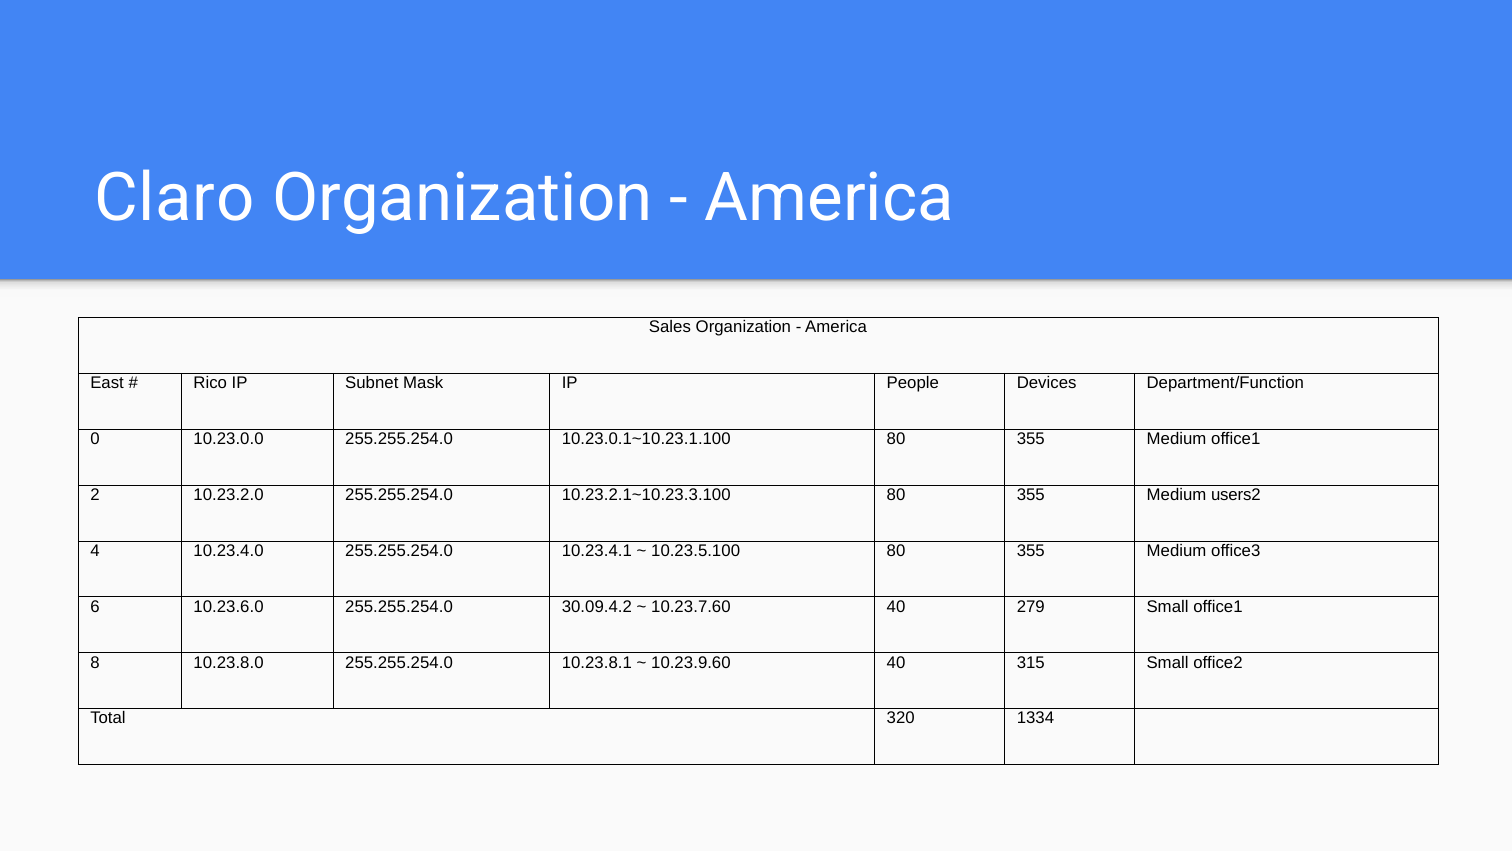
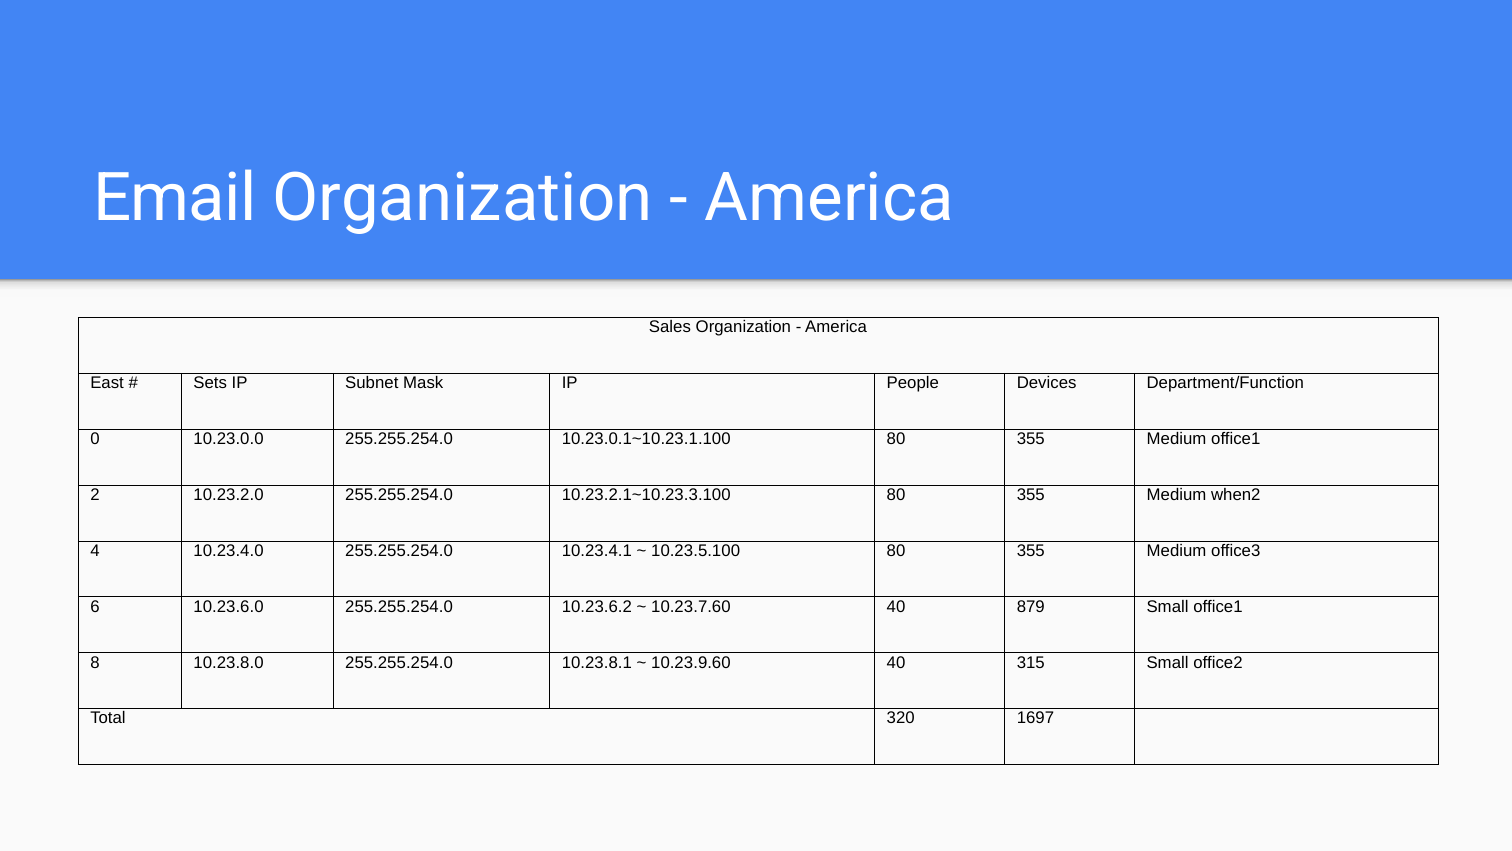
Claro: Claro -> Email
Rico: Rico -> Sets
users2: users2 -> when2
30.09.4.2: 30.09.4.2 -> 10.23.6.2
279: 279 -> 879
1334: 1334 -> 1697
